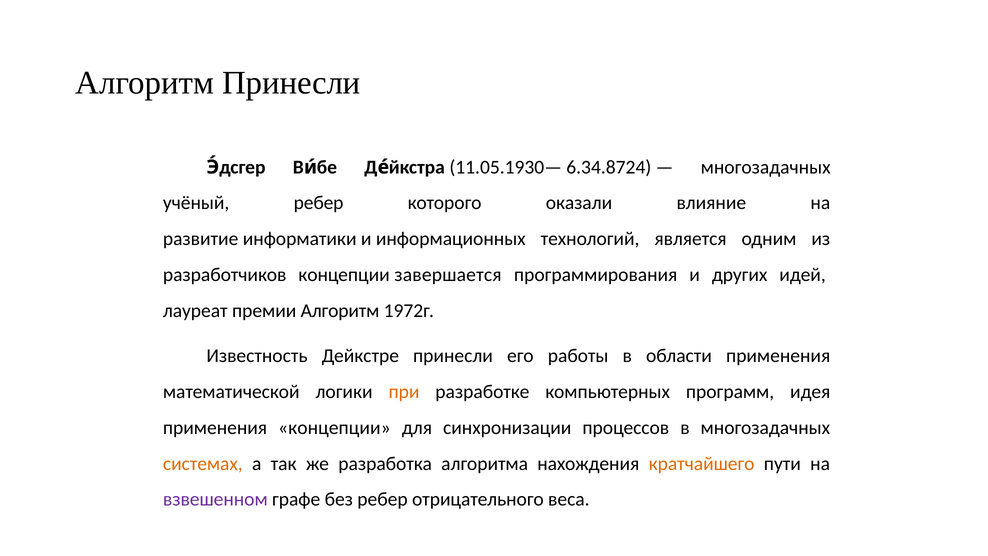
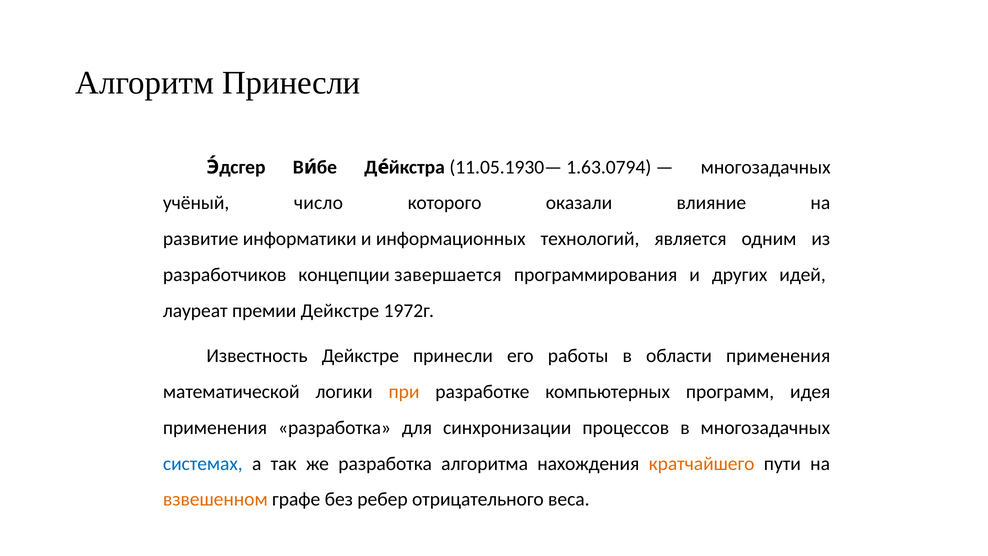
6.34.8724: 6.34.8724 -> 1.63.0794
учёный ребер: ребер -> число
премии Алгоритм: Алгоритм -> Дейкстре
применения концепции: концепции -> разработка
системах colour: orange -> blue
взвешенном colour: purple -> orange
